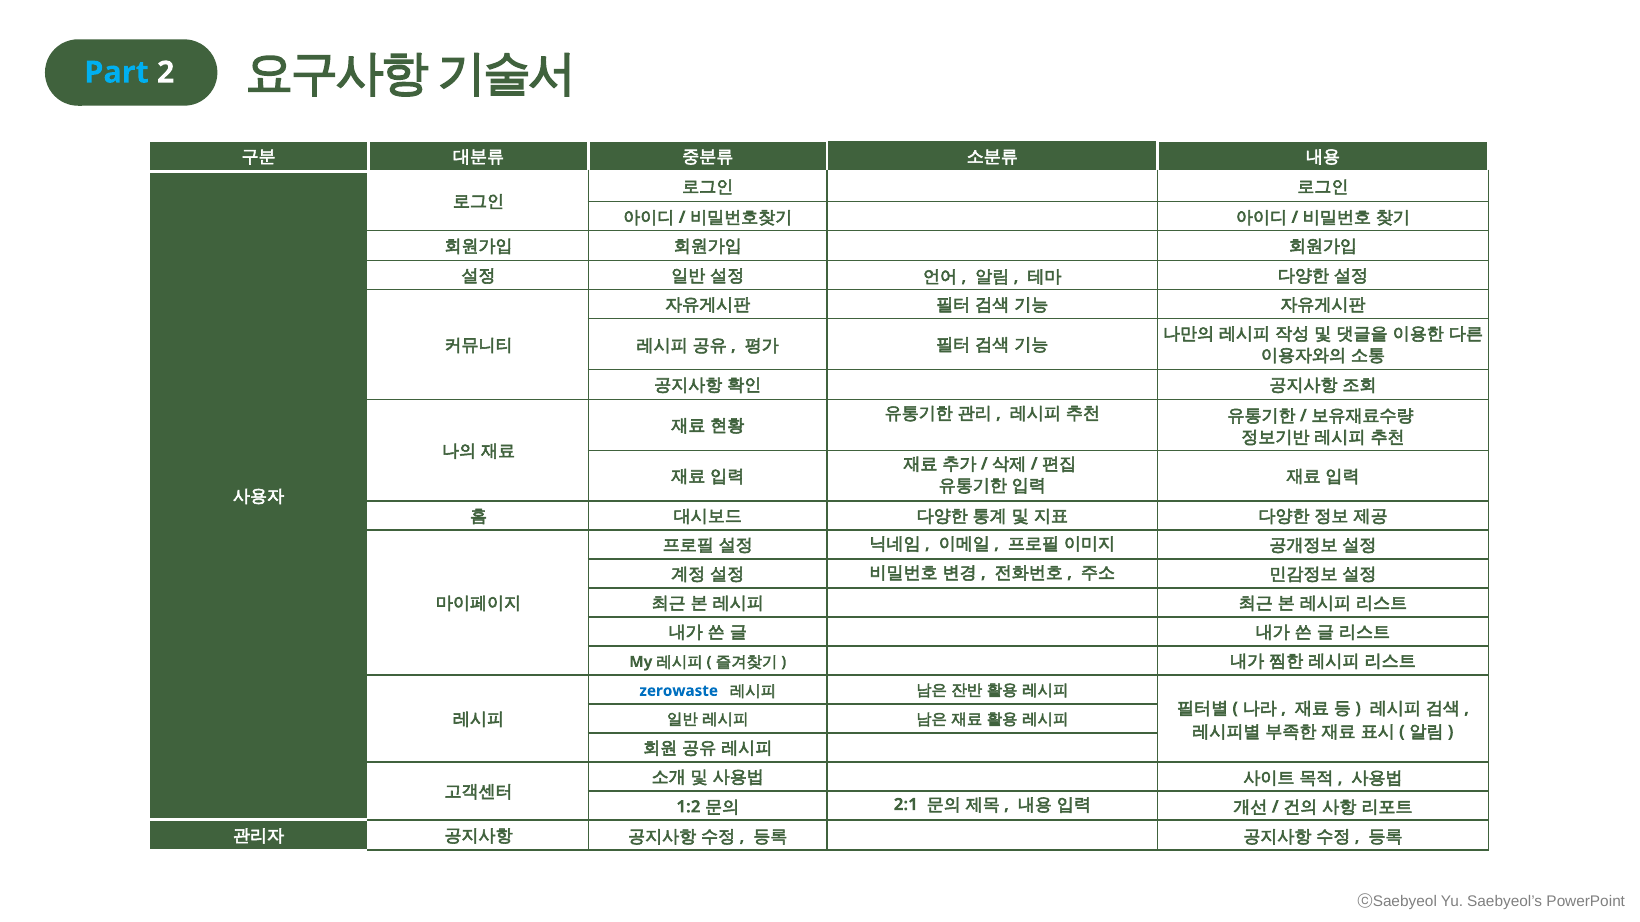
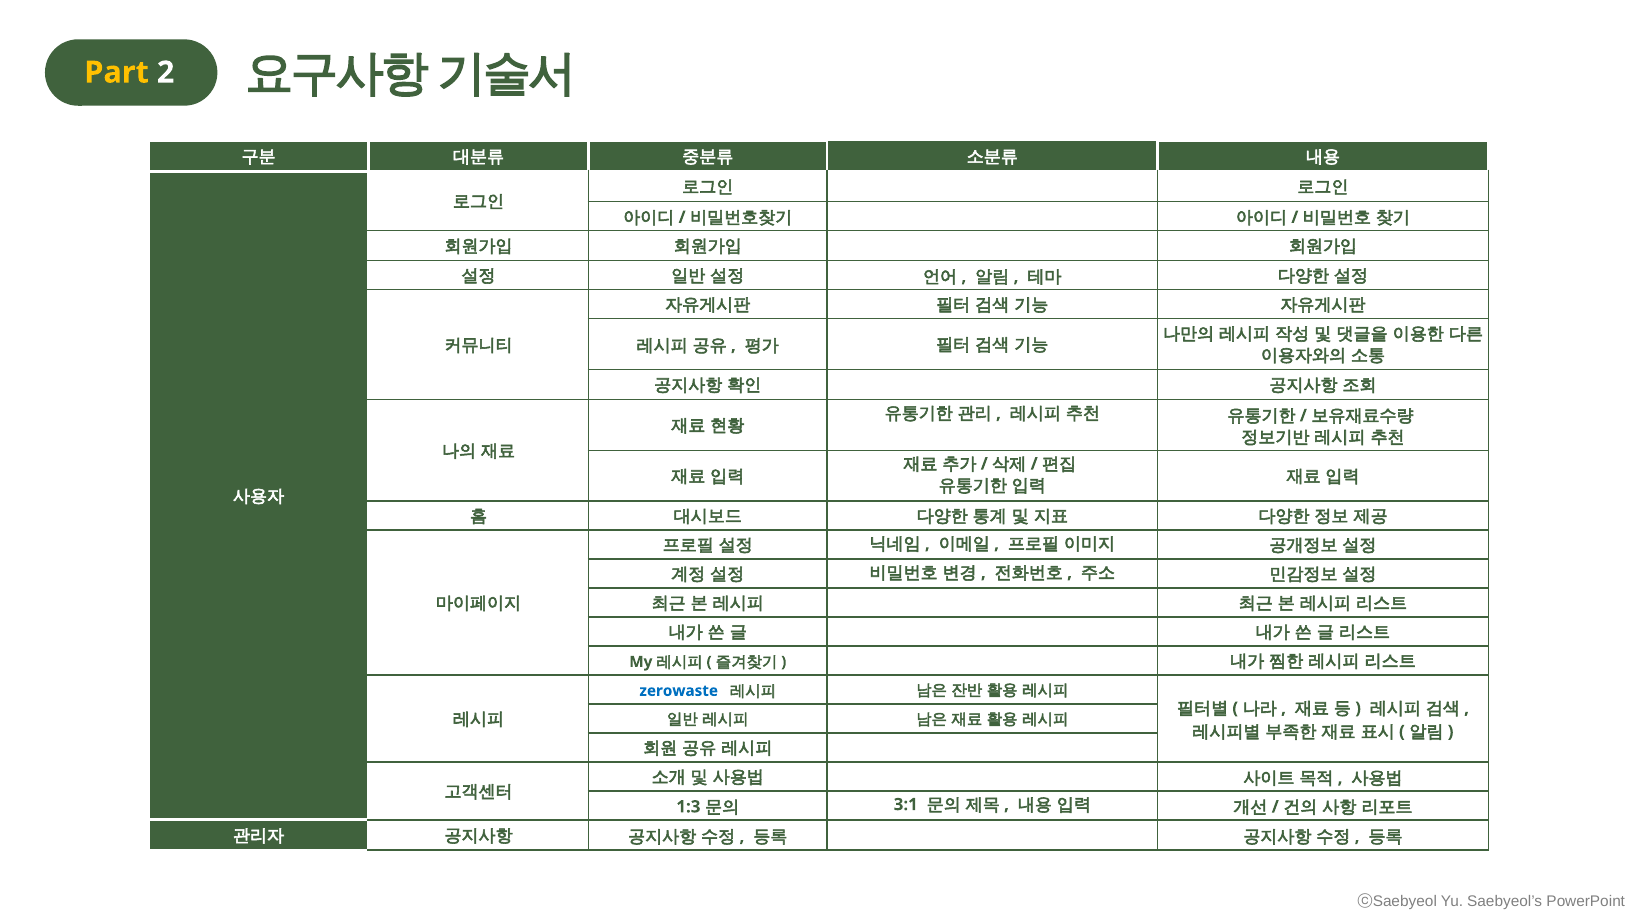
Part colour: light blue -> yellow
1:2: 1:2 -> 1:3
2:1: 2:1 -> 3:1
